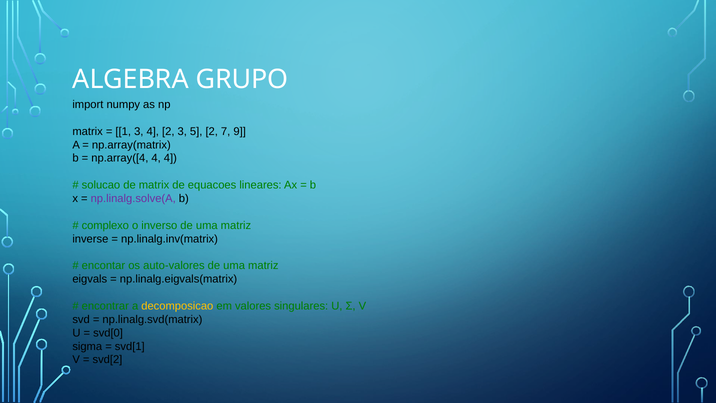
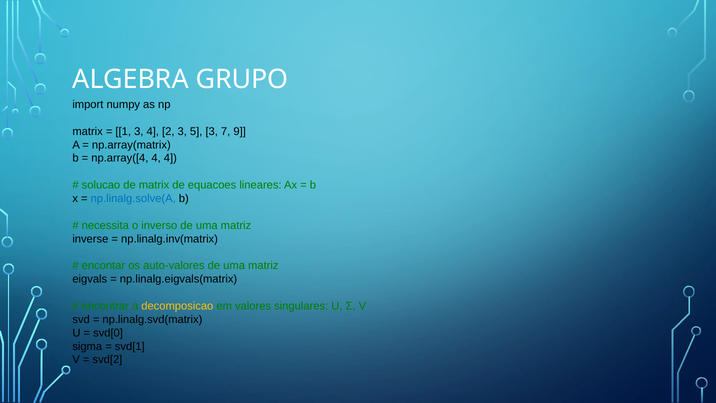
5 2: 2 -> 3
np.linalg.solve(A colour: purple -> blue
complexo: complexo -> necessita
